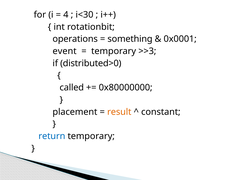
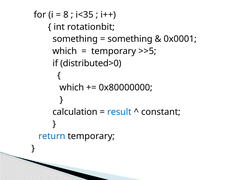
4: 4 -> 8
i<30: i<30 -> i<35
operations at (75, 39): operations -> something
event at (65, 51): event -> which
>>3: >>3 -> >>5
called at (72, 88): called -> which
placement: placement -> calculation
result colour: orange -> blue
